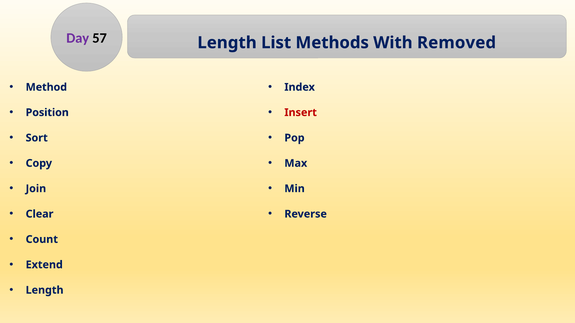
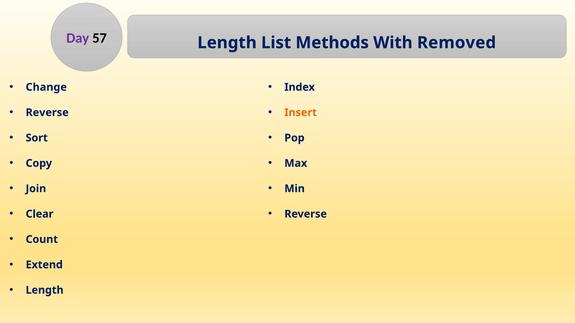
Method: Method -> Change
Position at (47, 113): Position -> Reverse
Insert colour: red -> orange
